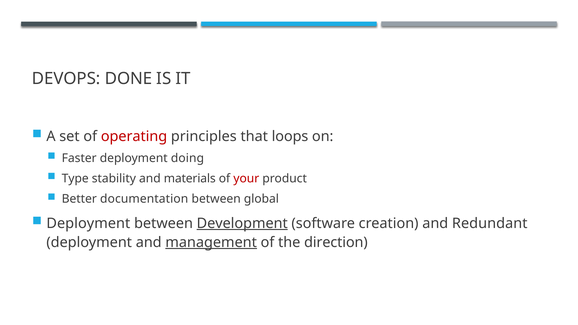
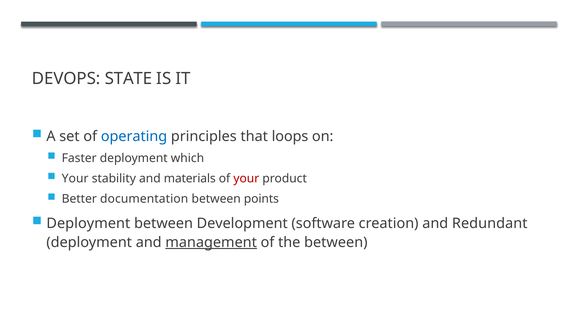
DONE: DONE -> STATE
operating colour: red -> blue
doing: doing -> which
Type at (75, 179): Type -> Your
global: global -> points
Development underline: present -> none
the direction: direction -> between
